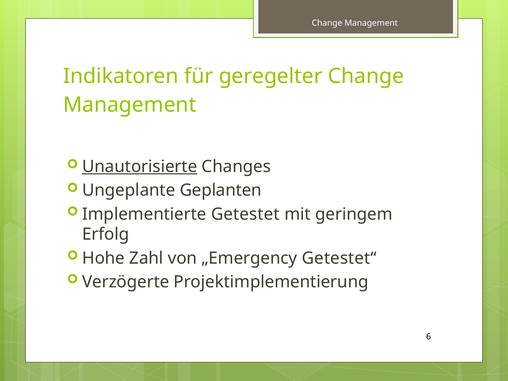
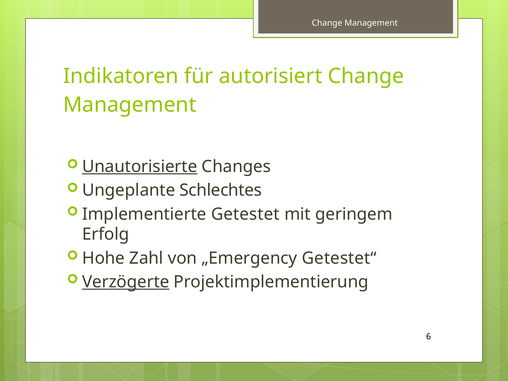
geregelter: geregelter -> autorisiert
Geplanten: Geplanten -> Schlechtes
Verzögerte underline: none -> present
